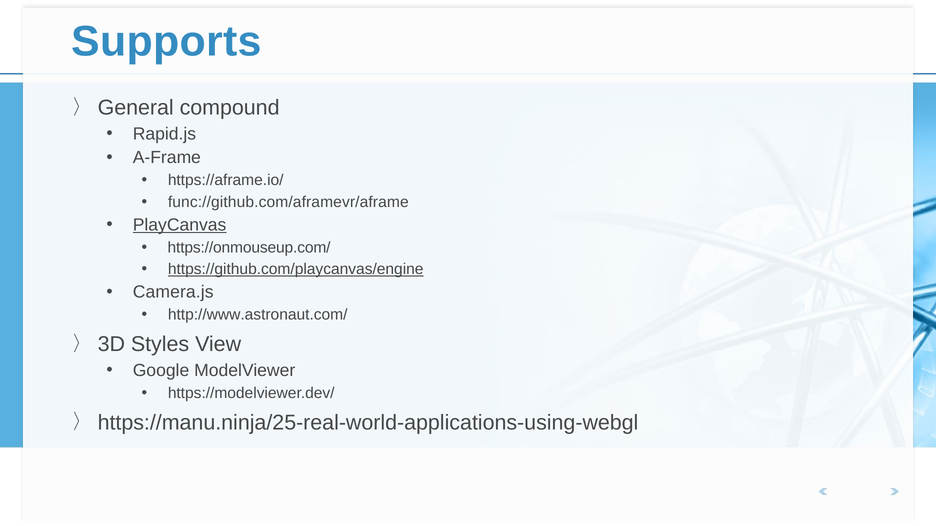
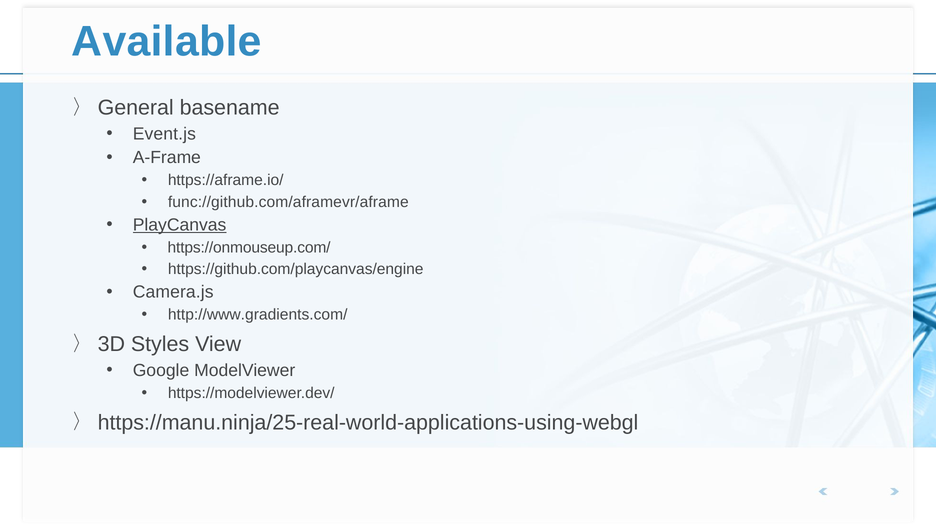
Supports: Supports -> Available
compound: compound -> basename
Rapid.js: Rapid.js -> Event.js
https://github.com/playcanvas/engine underline: present -> none
http://www.astronaut.com/: http://www.astronaut.com/ -> http://www.gradients.com/
